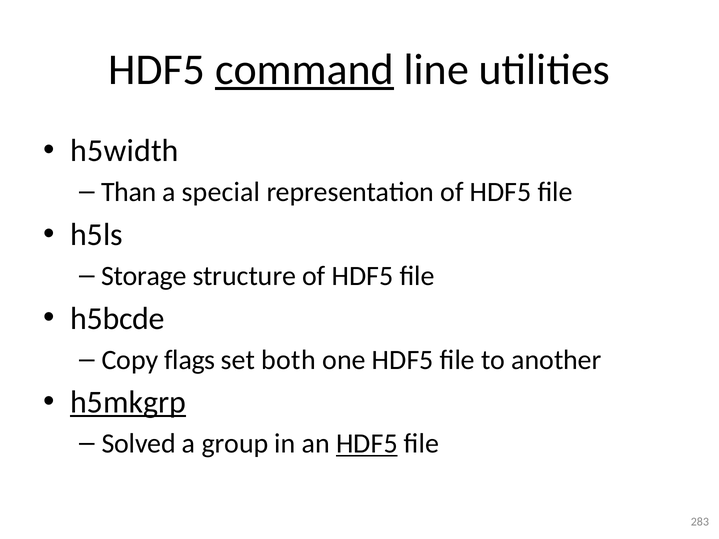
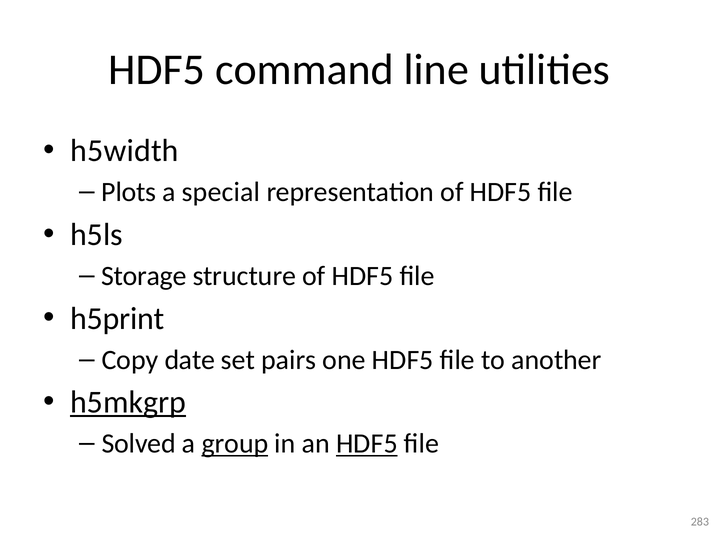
command underline: present -> none
Than: Than -> Plots
h5bcde: h5bcde -> h5print
flags: flags -> date
both: both -> pairs
group underline: none -> present
